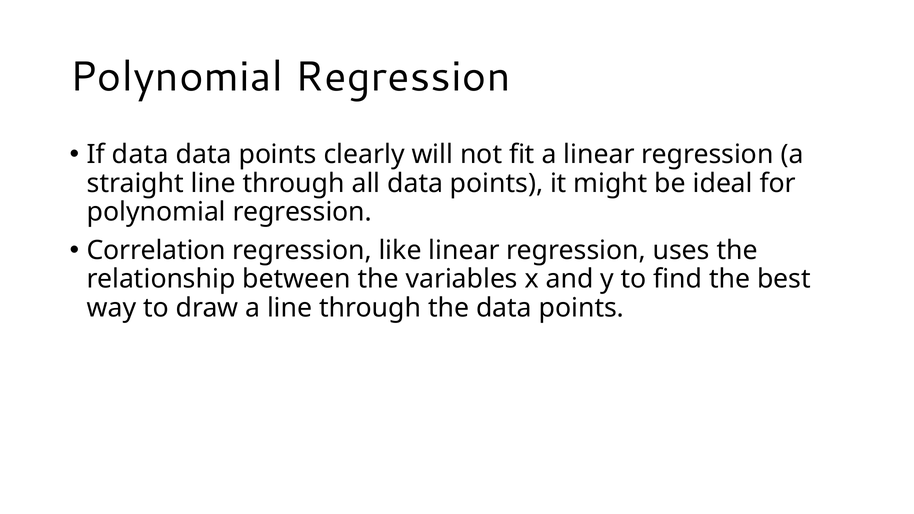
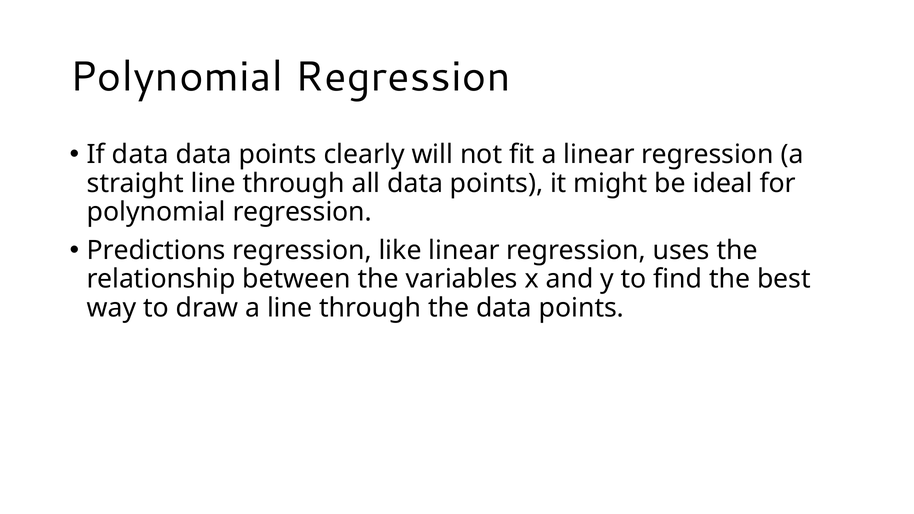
Correlation: Correlation -> Predictions
